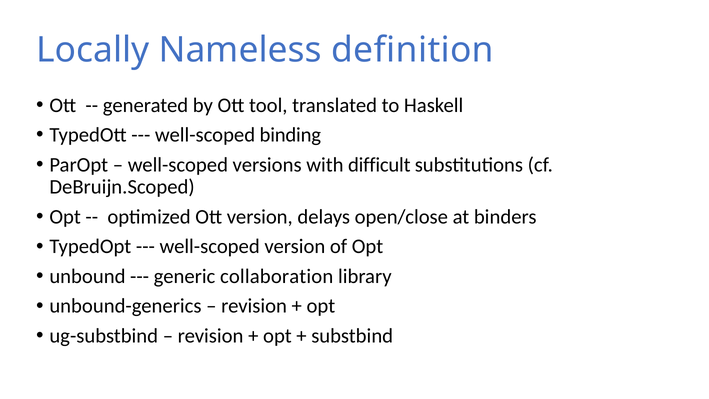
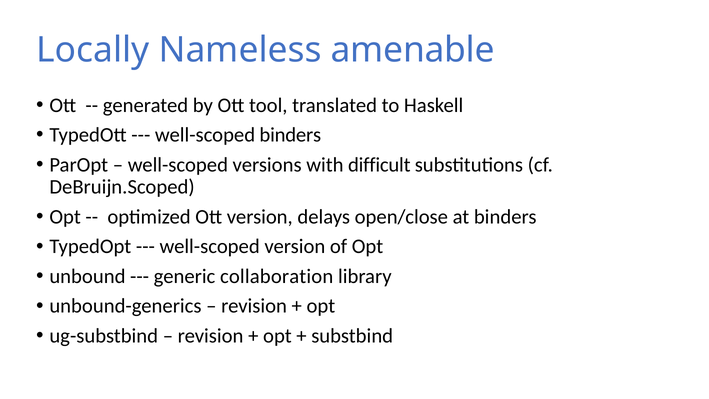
definition: definition -> amenable
well-scoped binding: binding -> binders
